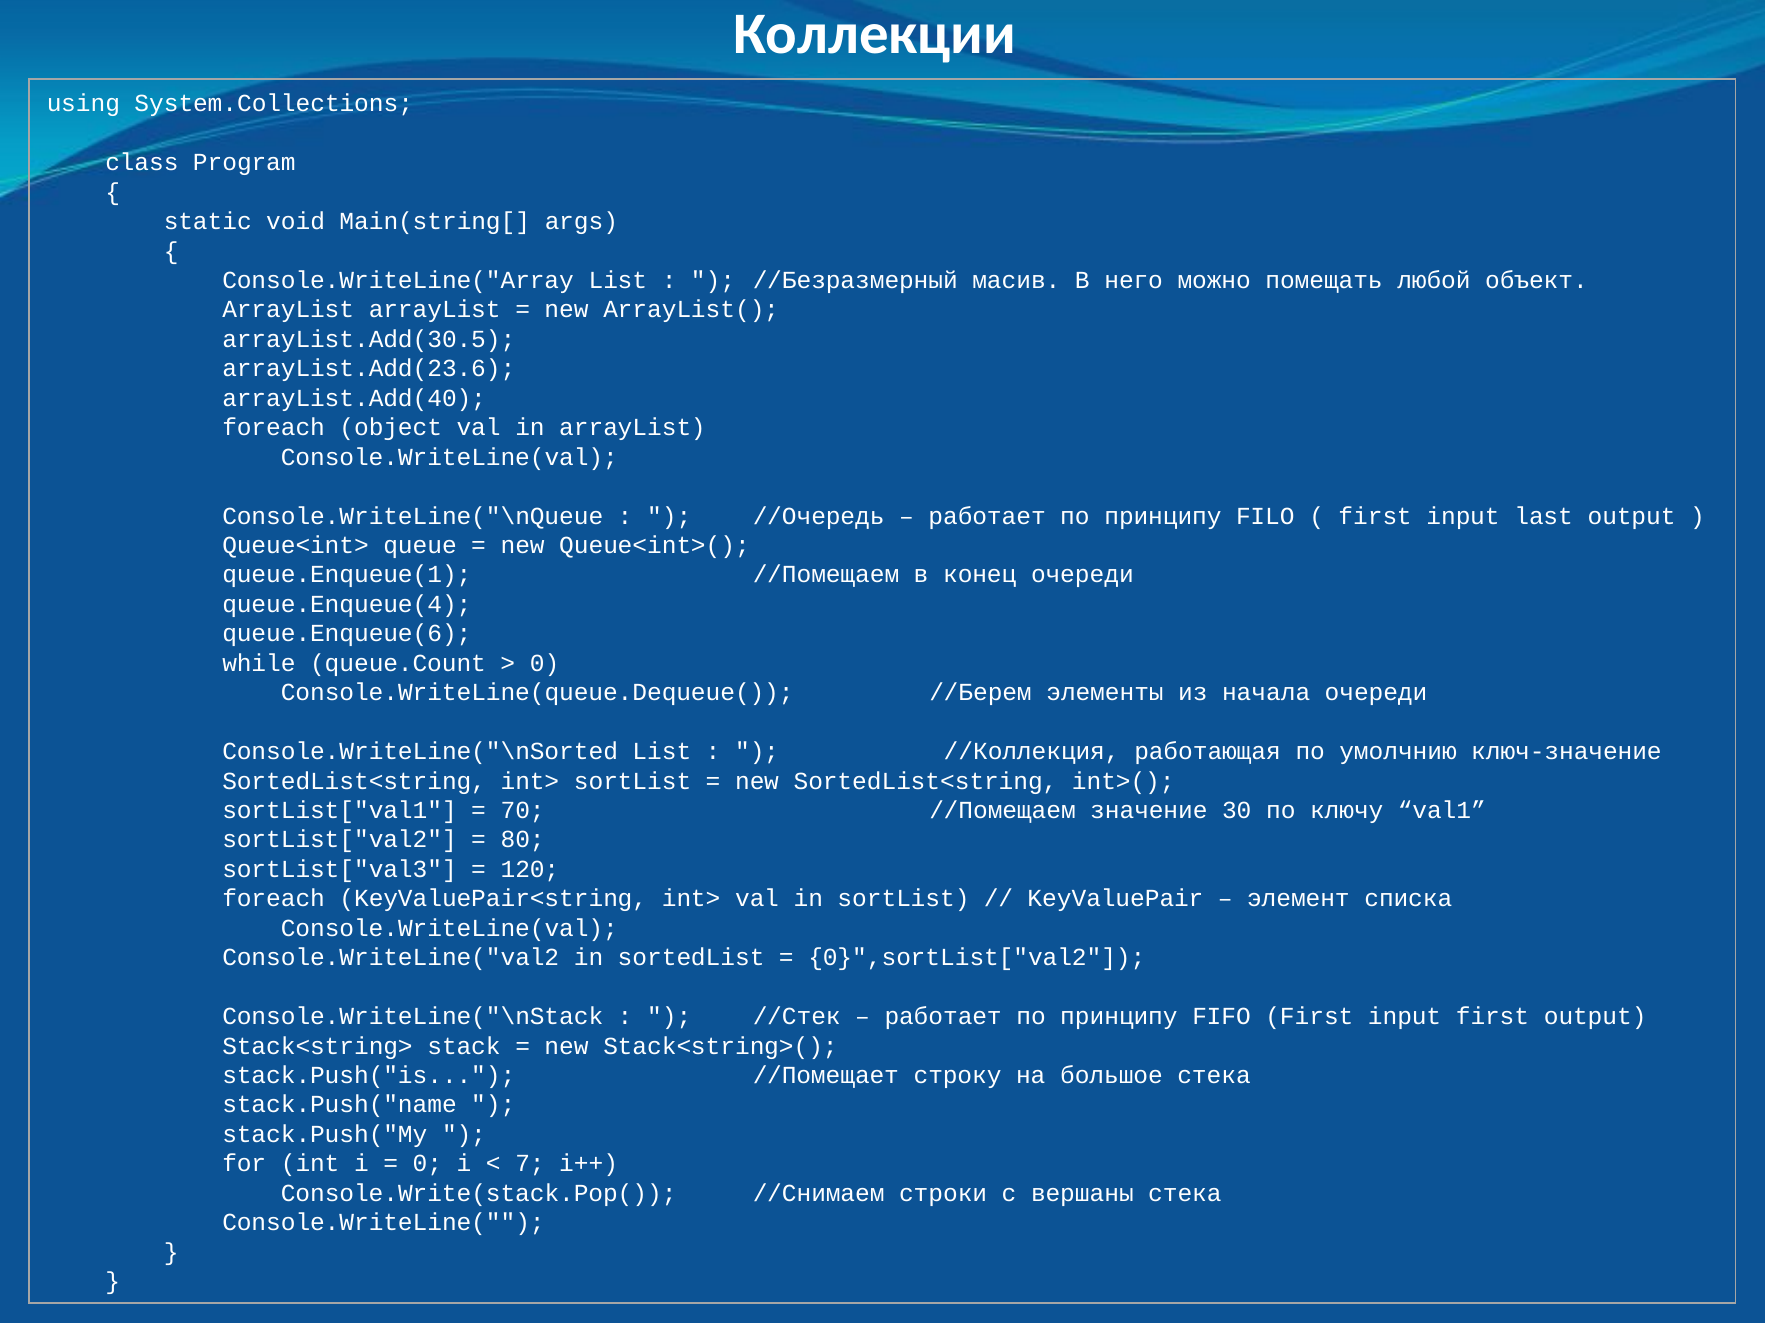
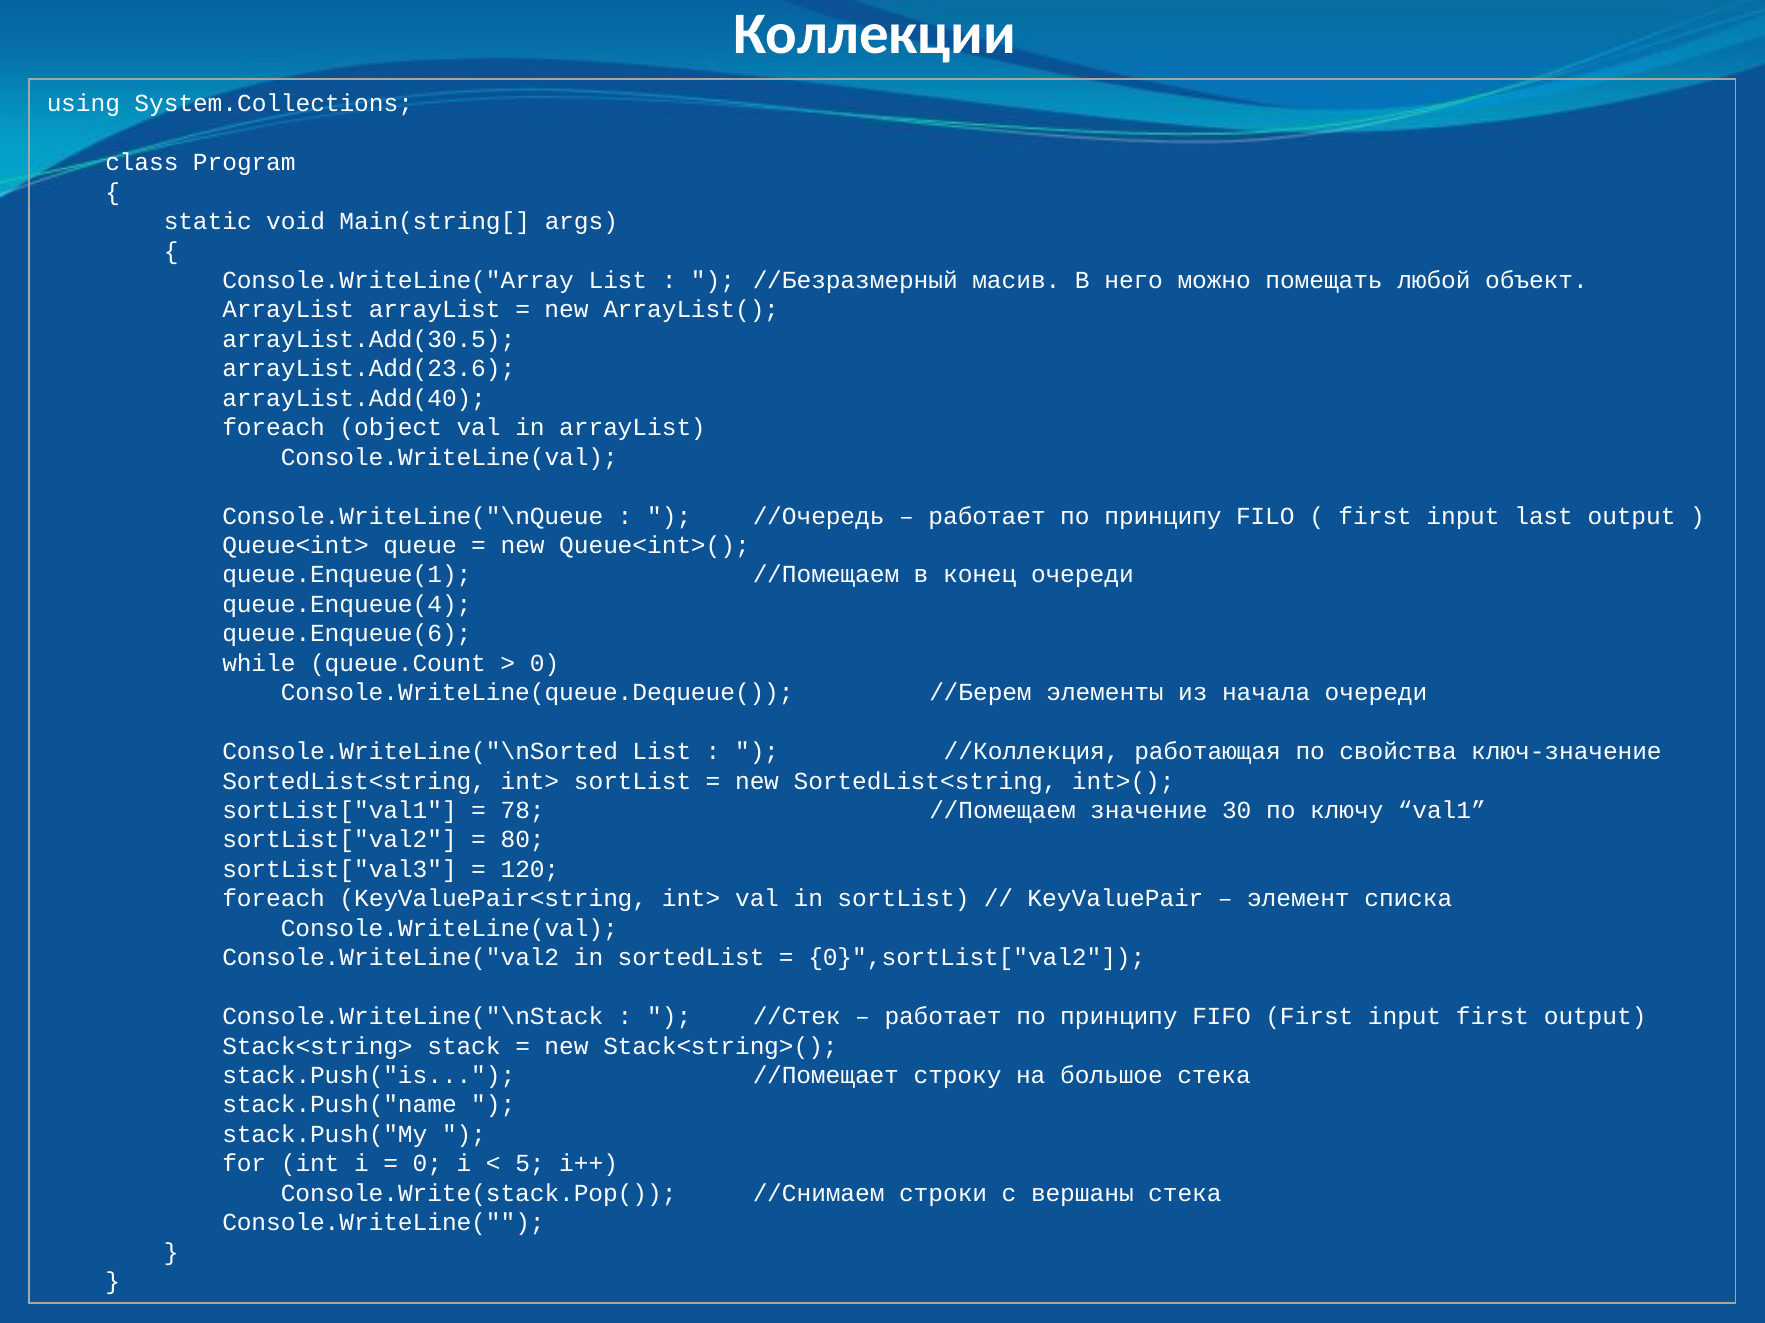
умолчнию: умолчнию -> свойства
70: 70 -> 78
7: 7 -> 5
